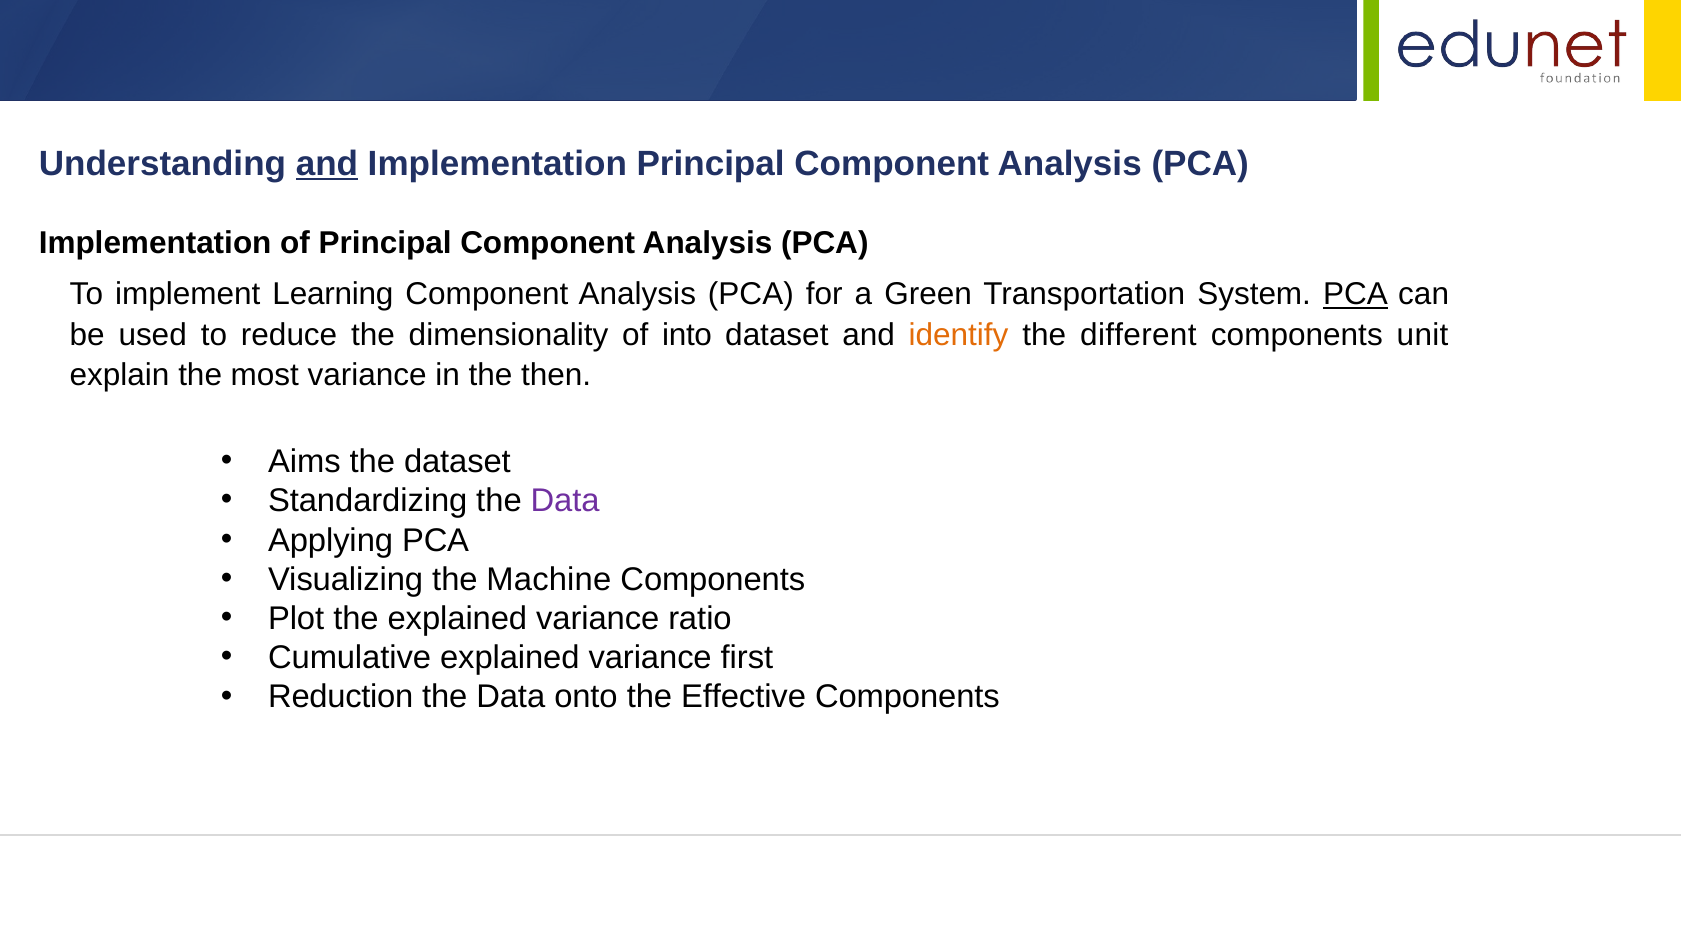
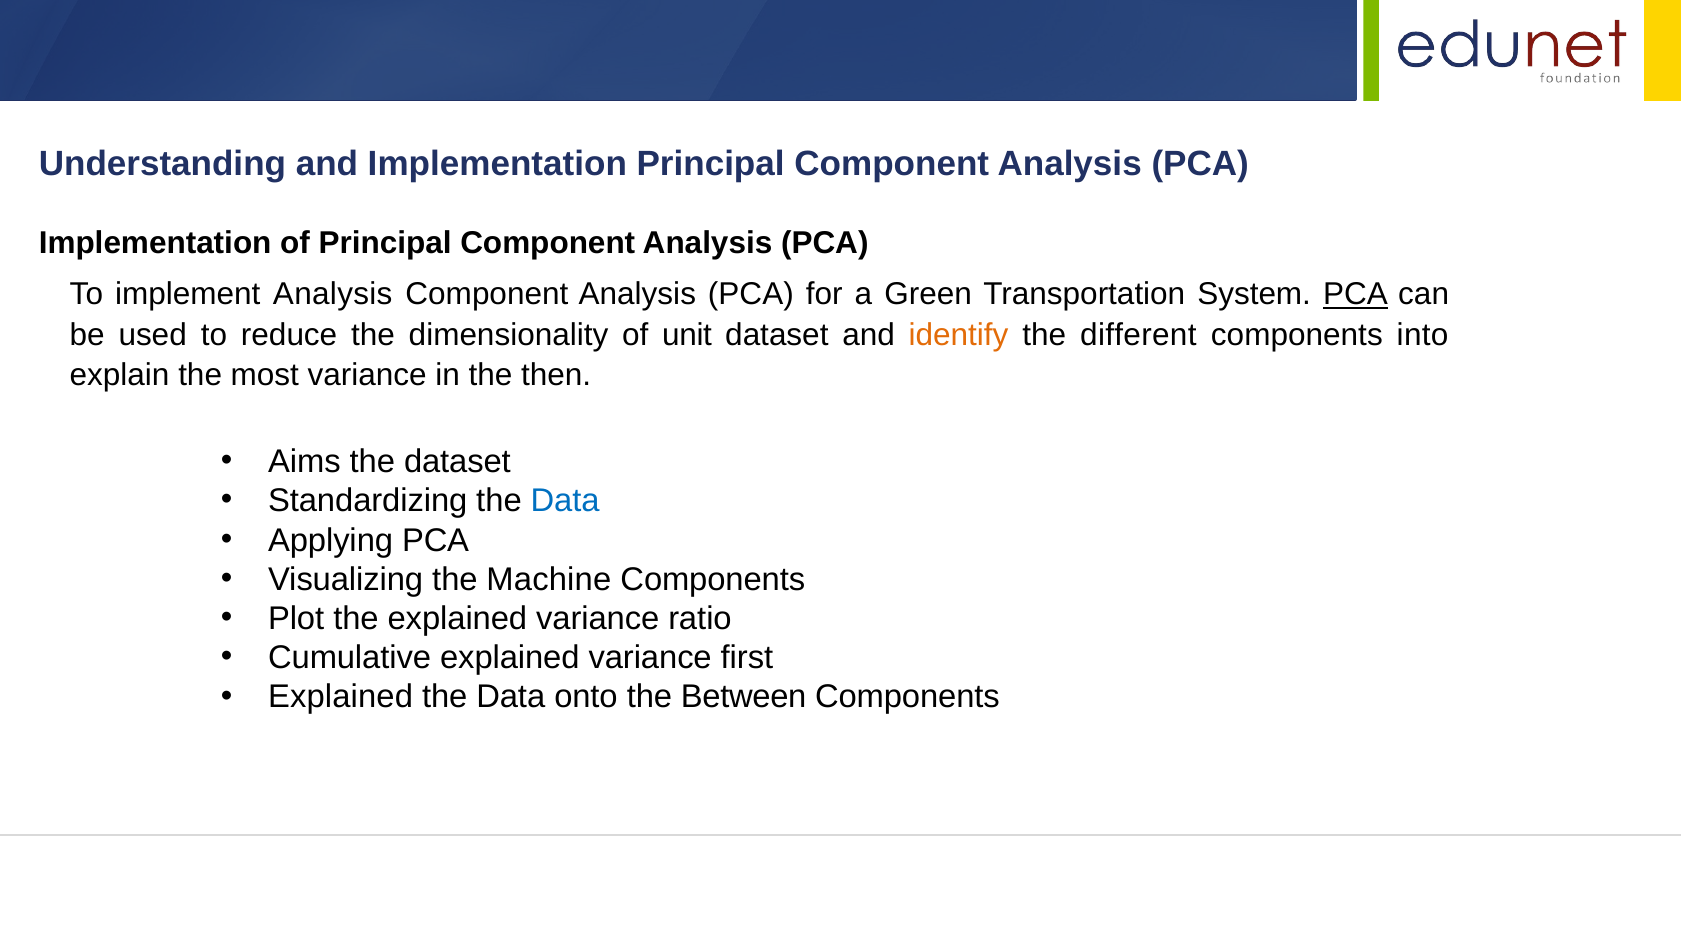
and at (327, 164) underline: present -> none
implement Learning: Learning -> Analysis
into: into -> unit
unit: unit -> into
Data at (565, 501) colour: purple -> blue
Reduction at (341, 697): Reduction -> Explained
Effective: Effective -> Between
